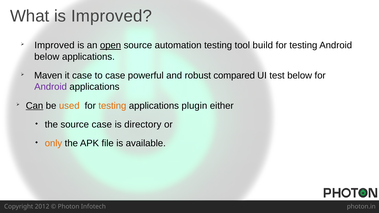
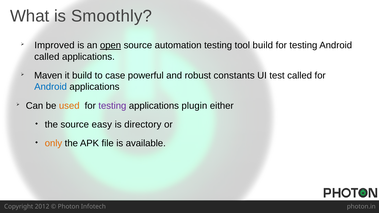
is Improved: Improved -> Smoothly
below at (47, 57): below -> called
it case: case -> build
compared: compared -> constants
test below: below -> called
Android at (51, 87) colour: purple -> blue
Can underline: present -> none
testing at (112, 106) colour: orange -> purple
source case: case -> easy
